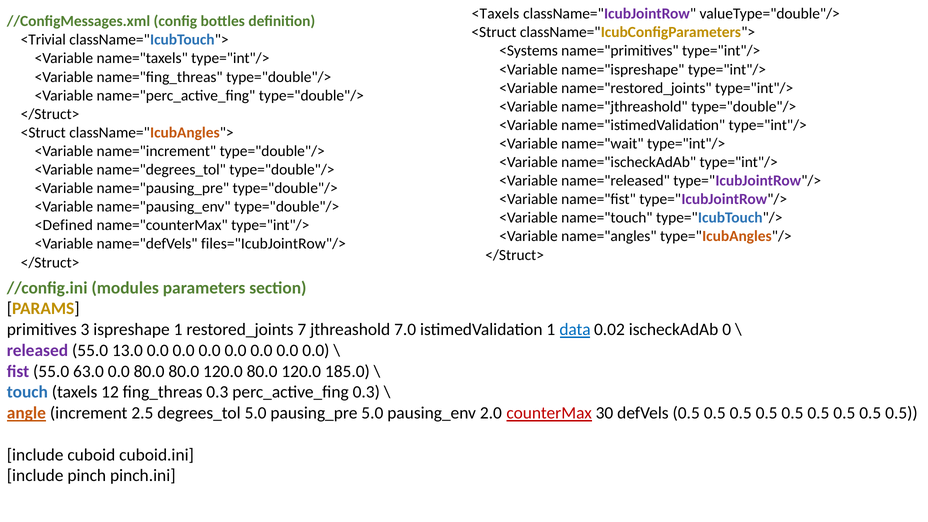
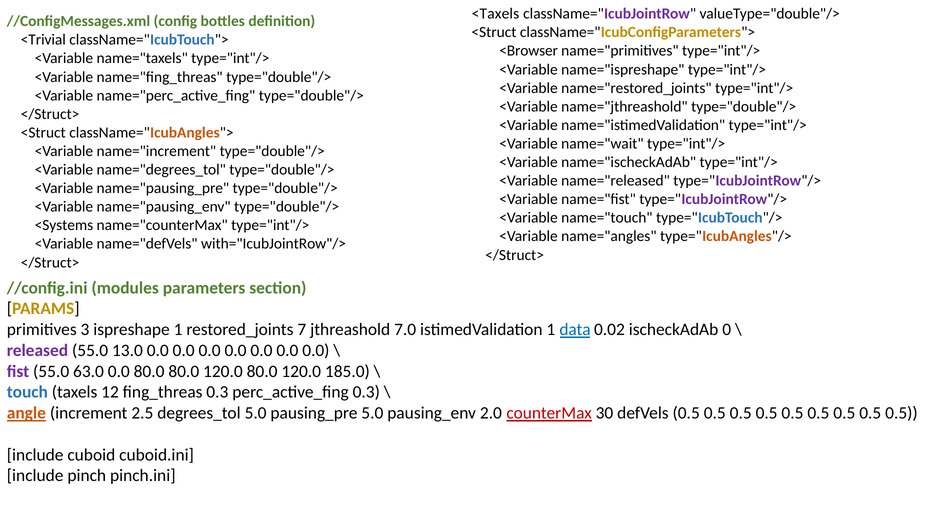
<Systems: <Systems -> <Browser
<Defined: <Defined -> <Systems
files="IcubJointRow"/>: files="IcubJointRow"/> -> with="IcubJointRow"/>
